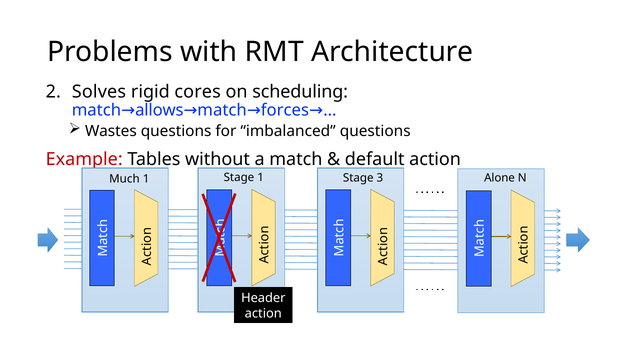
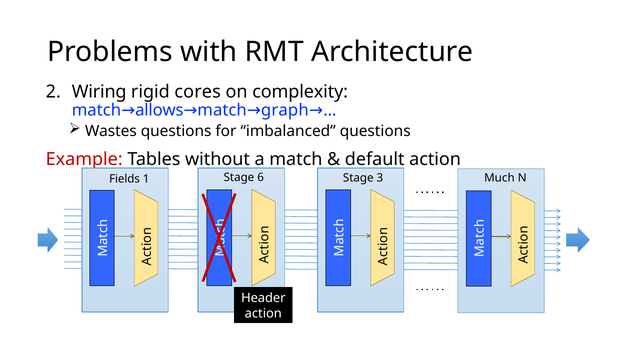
Solves: Solves -> Wiring
scheduling: scheduling -> complexity
forces: forces -> graph
Alone: Alone -> Much
Much: Much -> Fields
Stage 1: 1 -> 6
